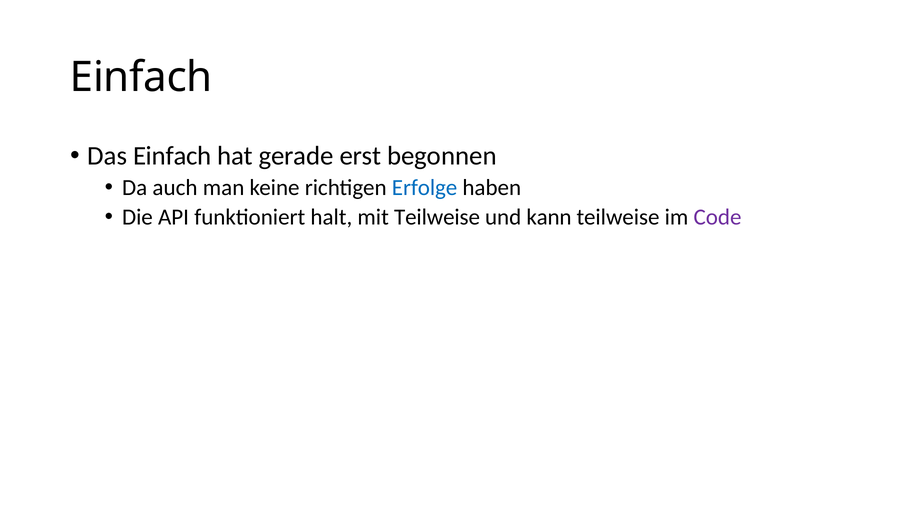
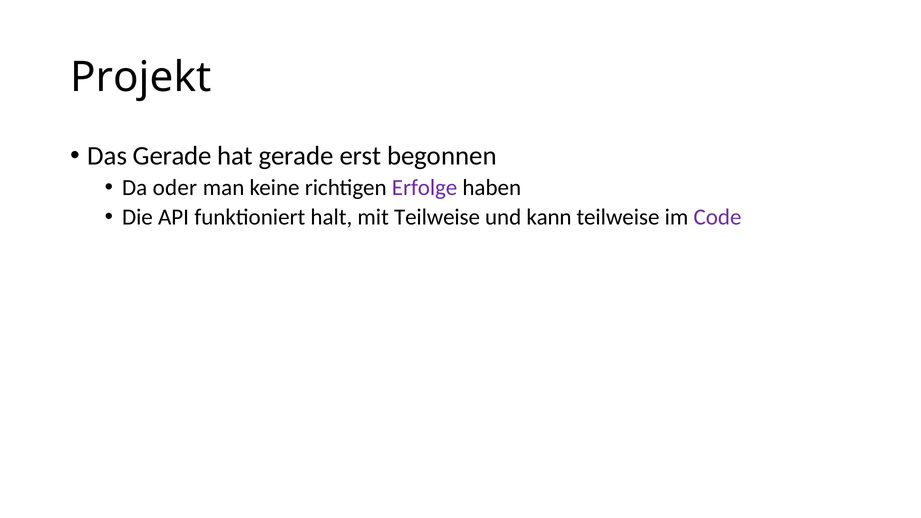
Einfach at (141, 77): Einfach -> Projekt
Das Einfach: Einfach -> Gerade
auch: auch -> oder
Erfolge colour: blue -> purple
